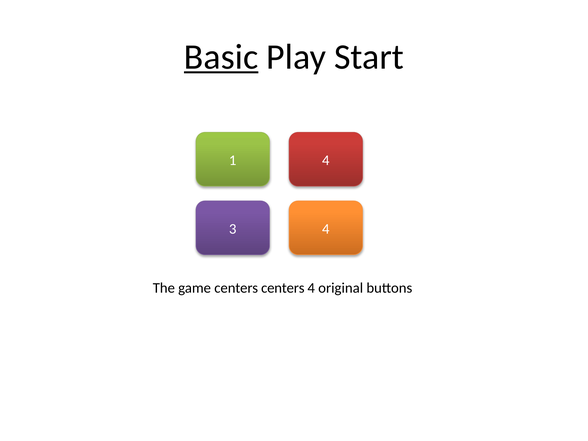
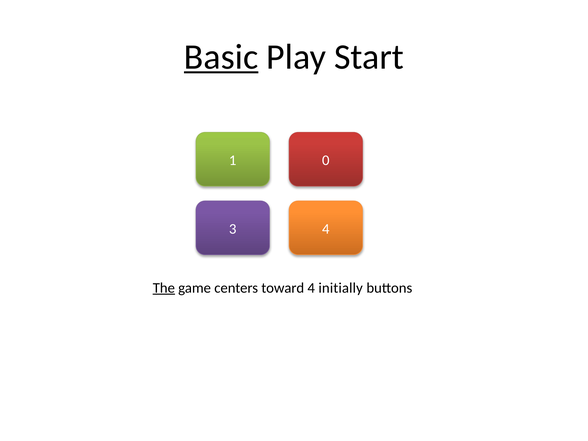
1 4: 4 -> 0
The underline: none -> present
centers centers: centers -> toward
original: original -> initially
